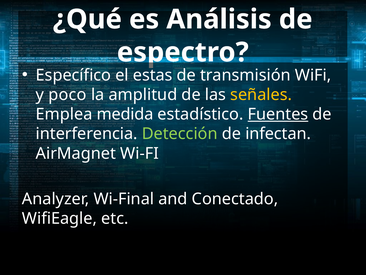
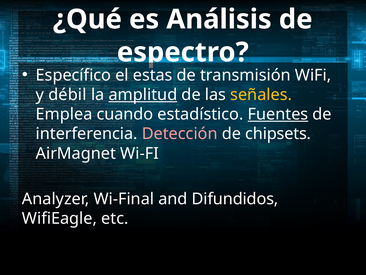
poco: poco -> débil
amplitud underline: none -> present
medida: medida -> cuando
Detección colour: light green -> pink
infectan: infectan -> chipsets
Conectado: Conectado -> Difundidos
